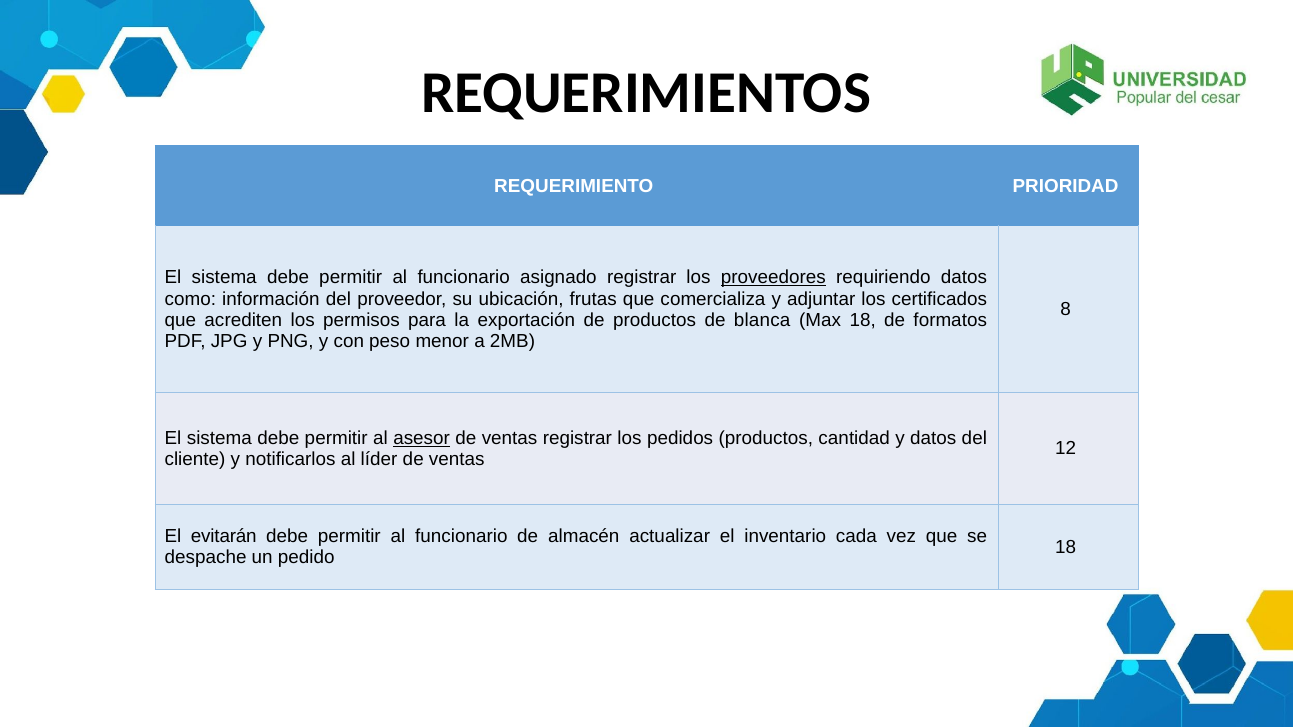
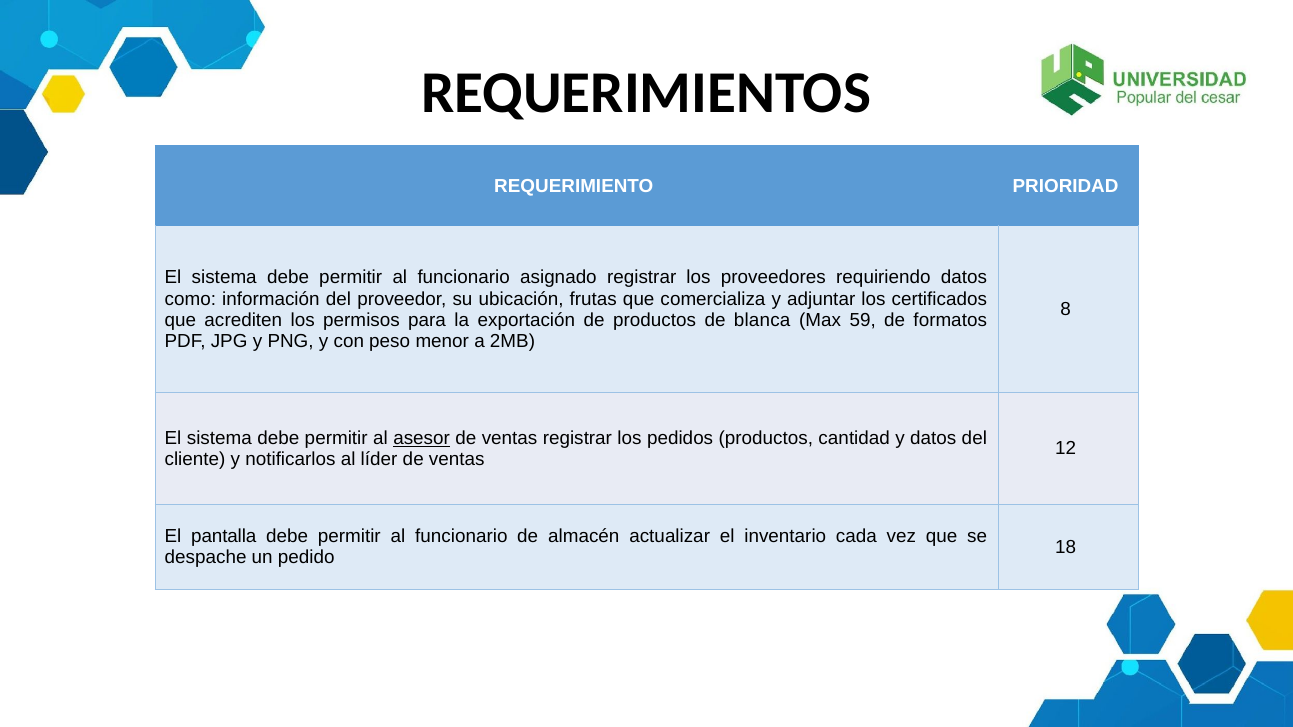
proveedores underline: present -> none
Max 18: 18 -> 59
evitarán: evitarán -> pantalla
